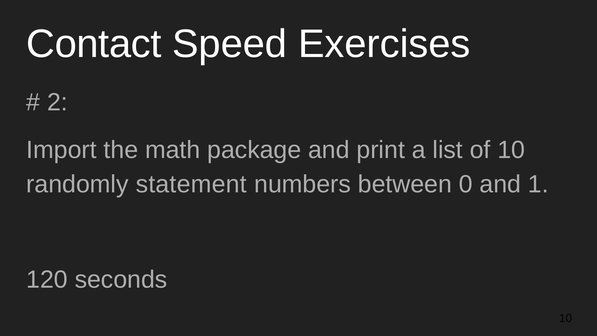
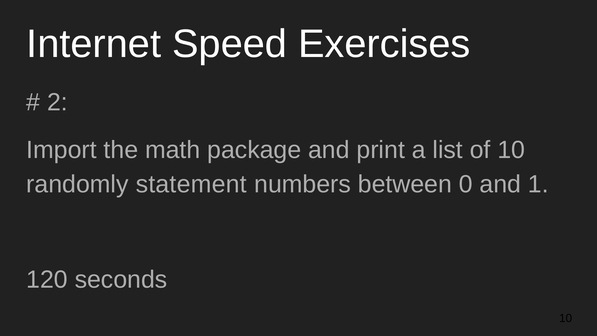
Contact: Contact -> Internet
